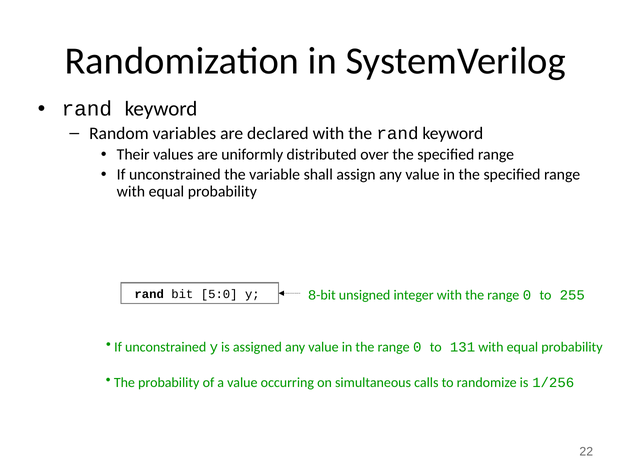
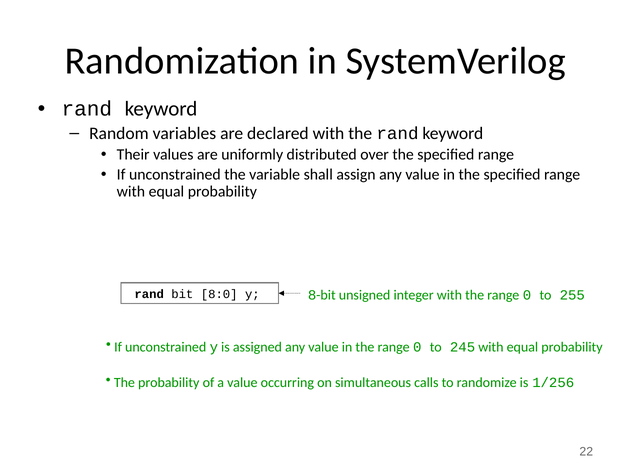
5:0: 5:0 -> 8:0
131: 131 -> 245
